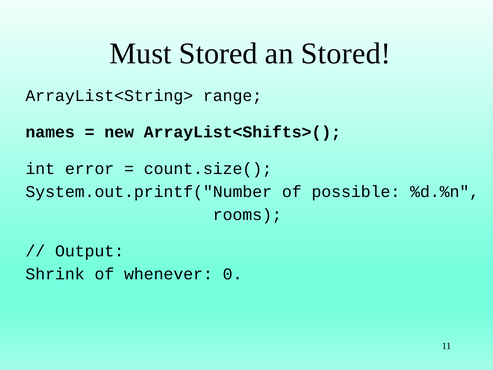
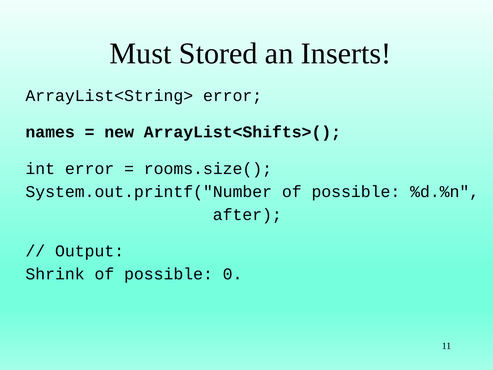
an Stored: Stored -> Inserts
ArrayList<String> range: range -> error
count.size(: count.size( -> rooms.size(
rooms: rooms -> after
whenever at (168, 274): whenever -> possible
